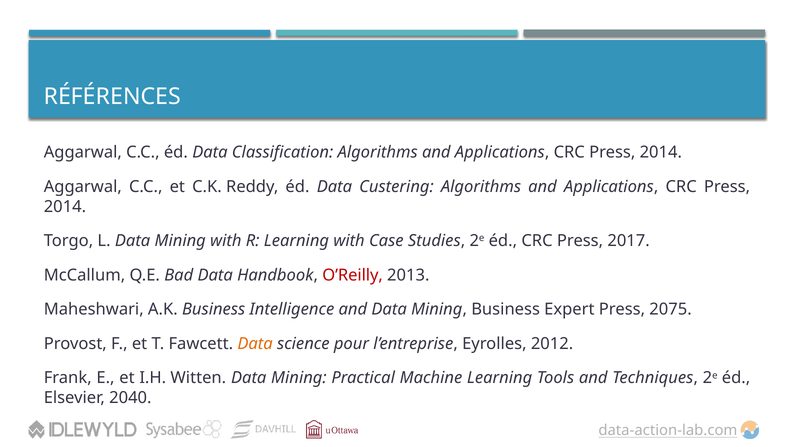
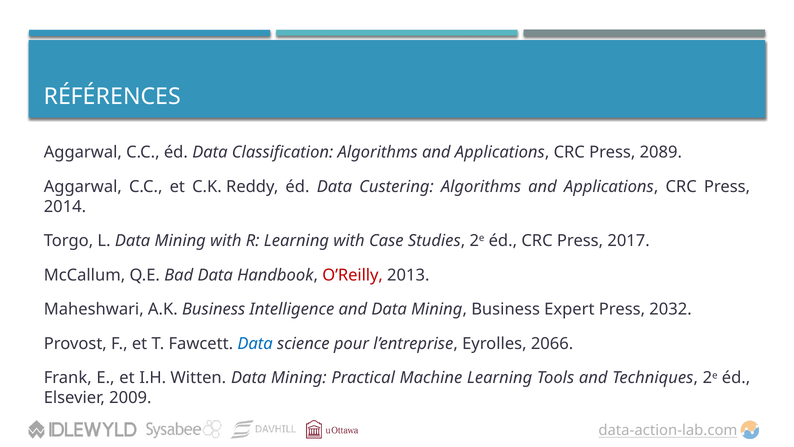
2014 at (661, 152): 2014 -> 2089
2075: 2075 -> 2032
Data at (255, 343) colour: orange -> blue
2012: 2012 -> 2066
2040: 2040 -> 2009
